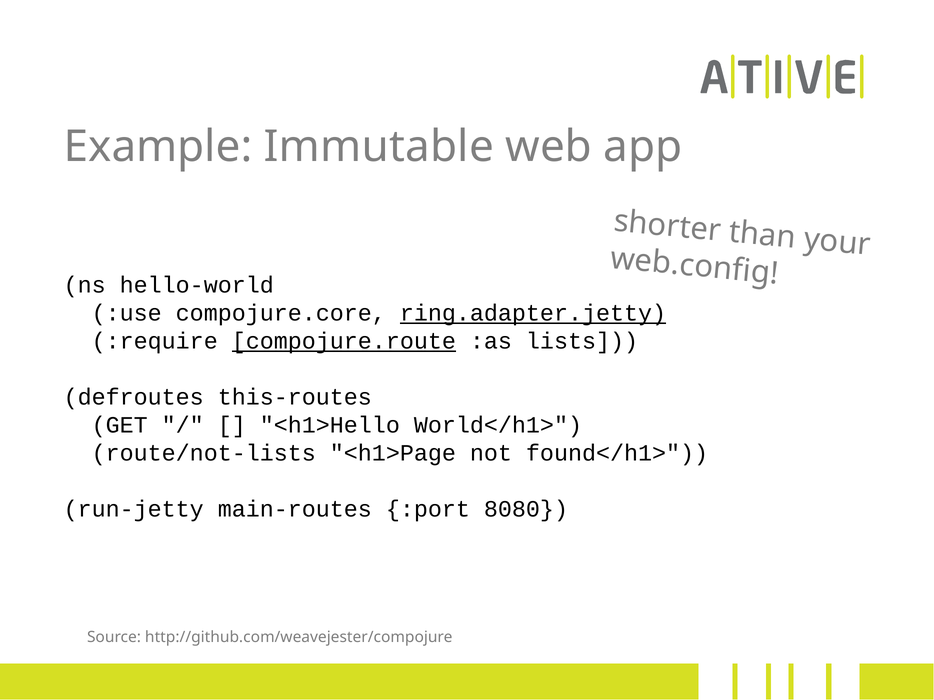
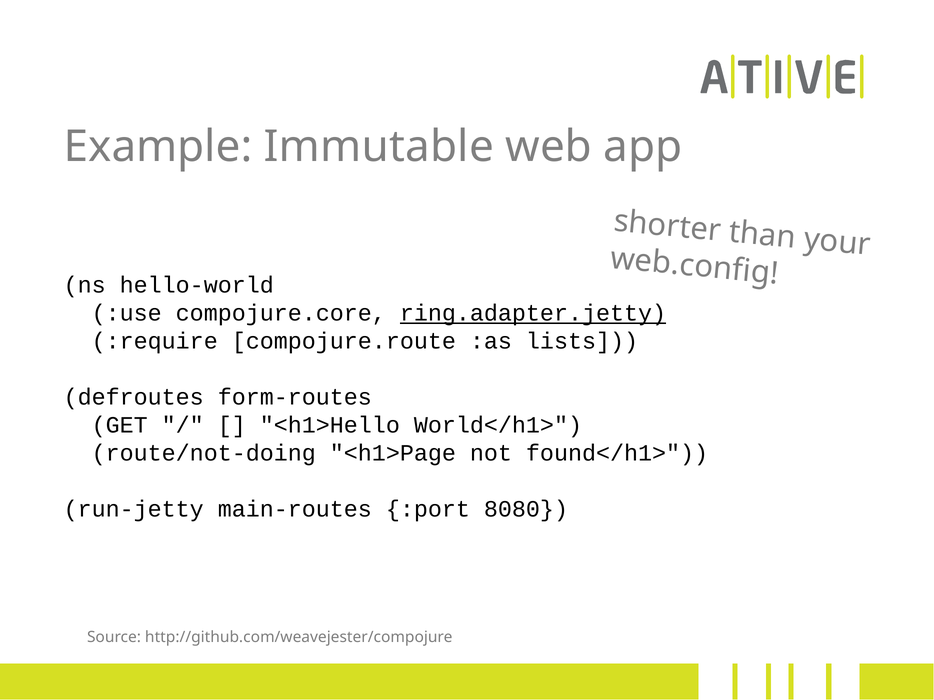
compojure.route underline: present -> none
this-routes: this-routes -> form-routes
route/not-lists: route/not-lists -> route/not-doing
